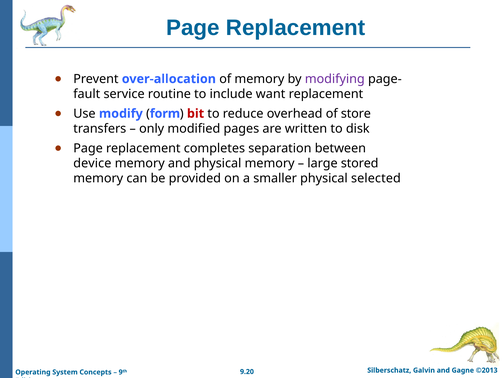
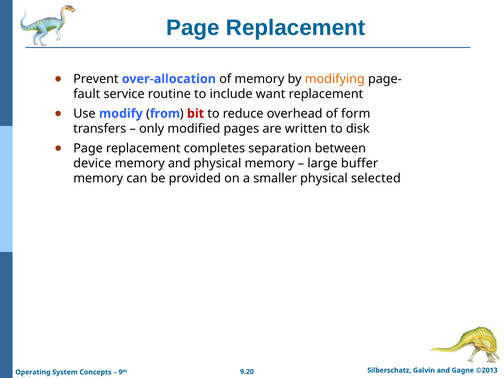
modifying colour: purple -> orange
form: form -> from
store: store -> form
stored: stored -> buffer
